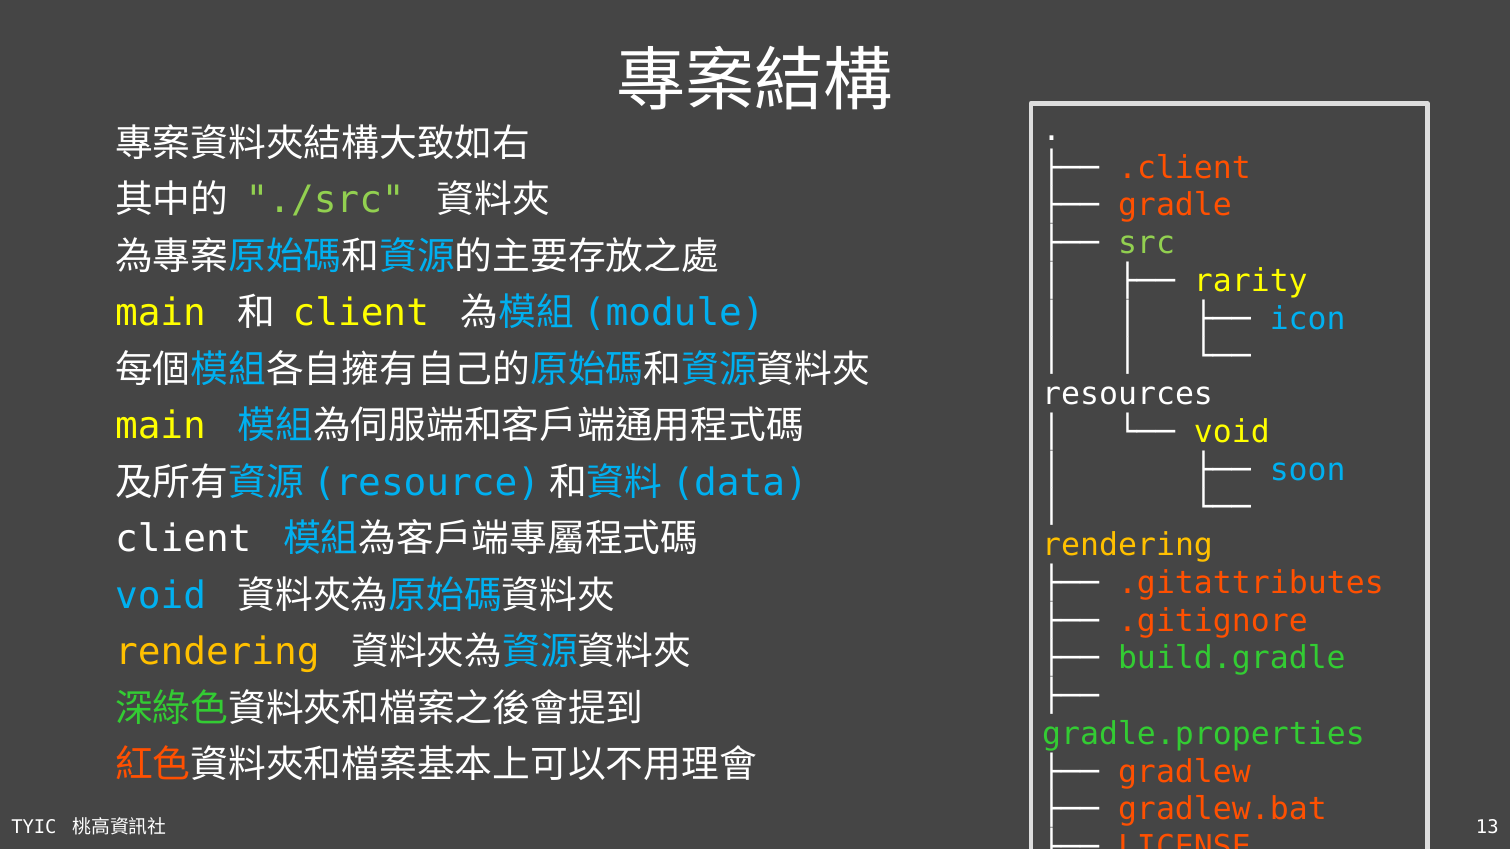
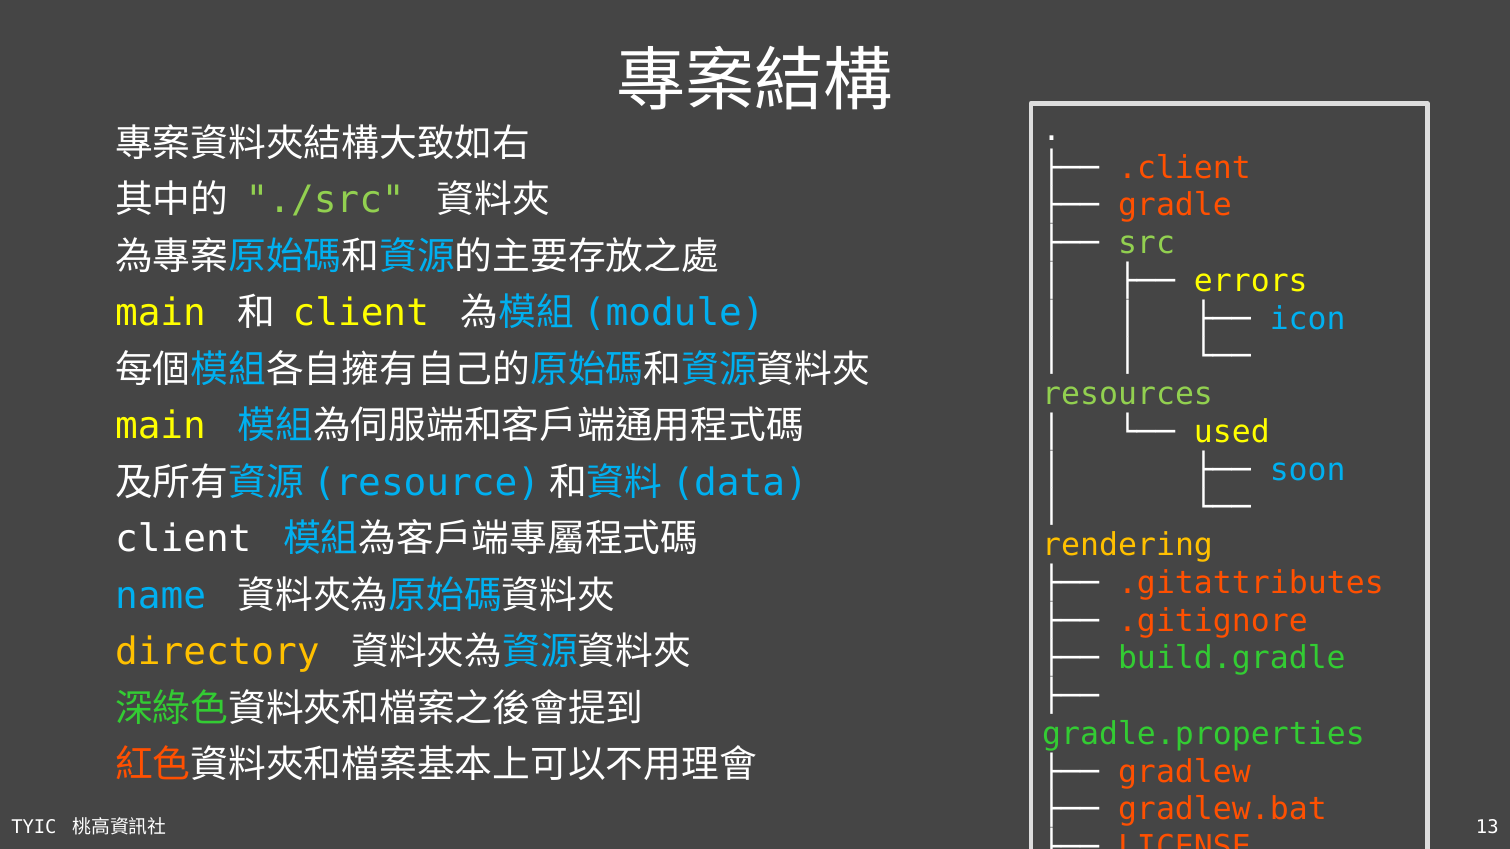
rarity: rarity -> errors
resources colour: white -> light green
void at (1232, 432): void -> used
void at (161, 596): void -> name
rendering at (217, 652): rendering -> directory
